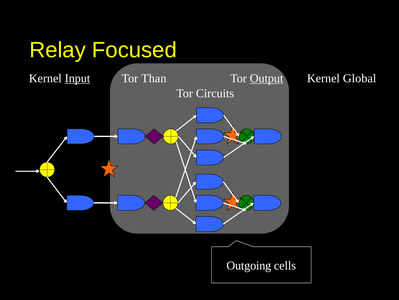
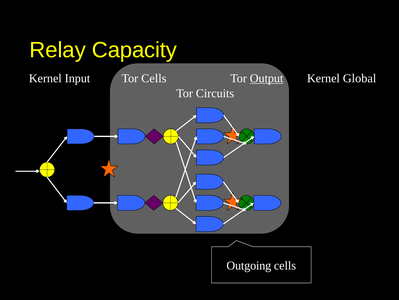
Focused: Focused -> Capacity
Input underline: present -> none
Tor Than: Than -> Cells
